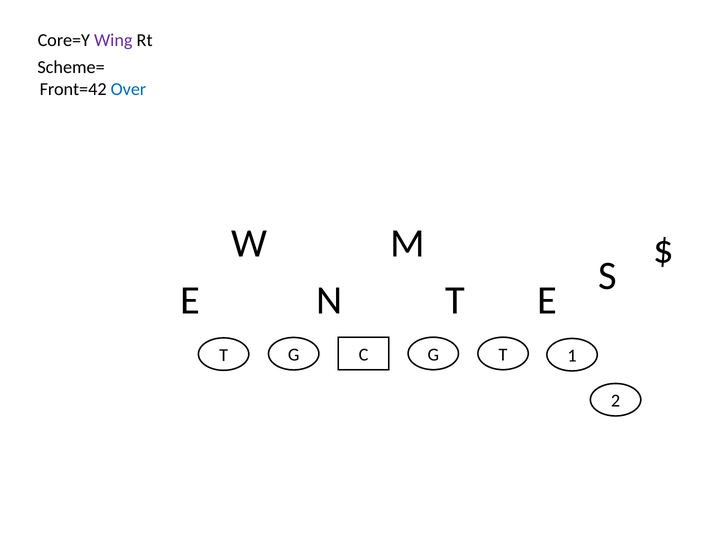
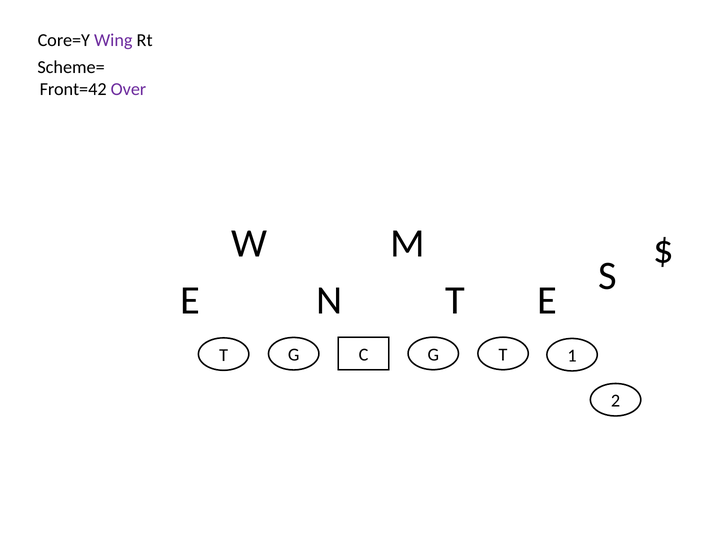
Over colour: blue -> purple
